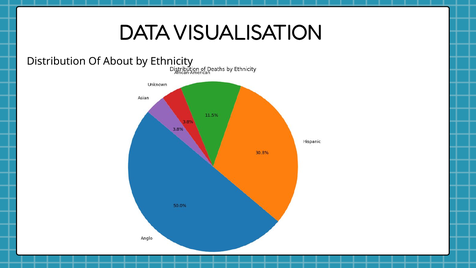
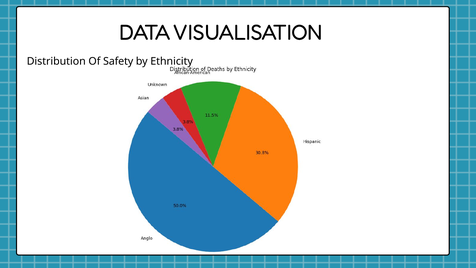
About: About -> Safety
